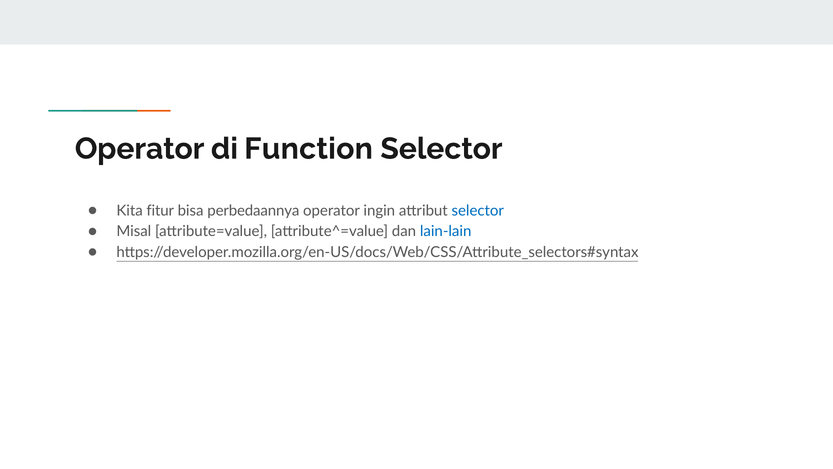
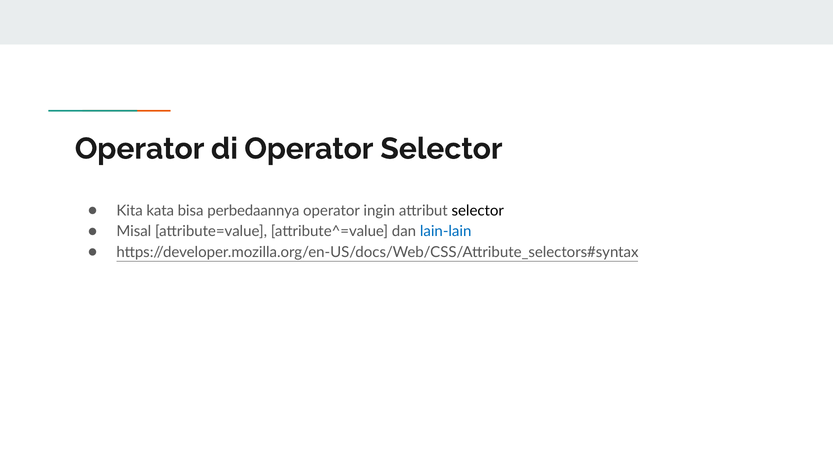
di Function: Function -> Operator
fitur: fitur -> kata
selector at (478, 210) colour: blue -> black
